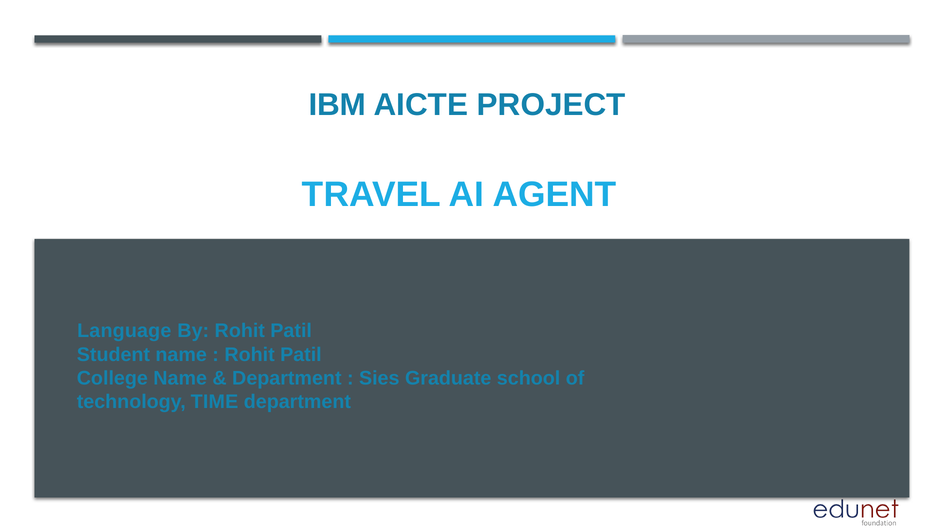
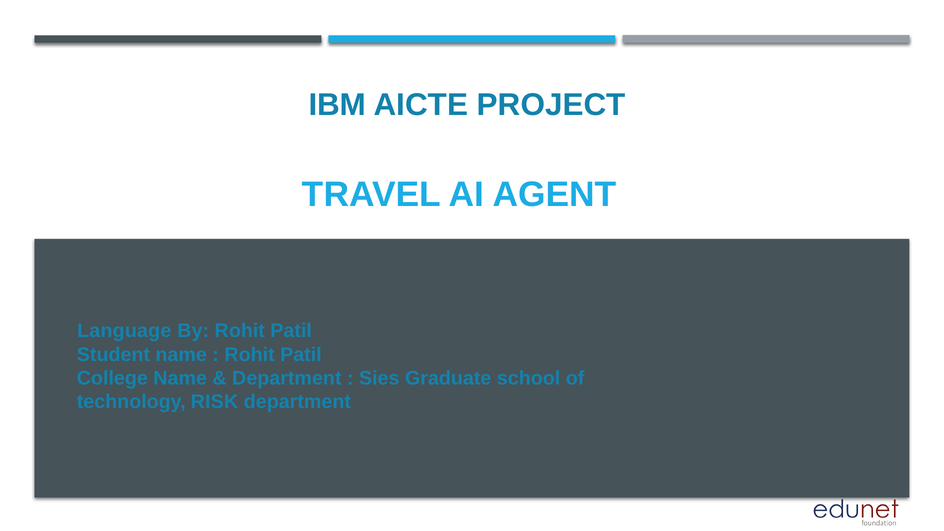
TIME: TIME -> RISK
